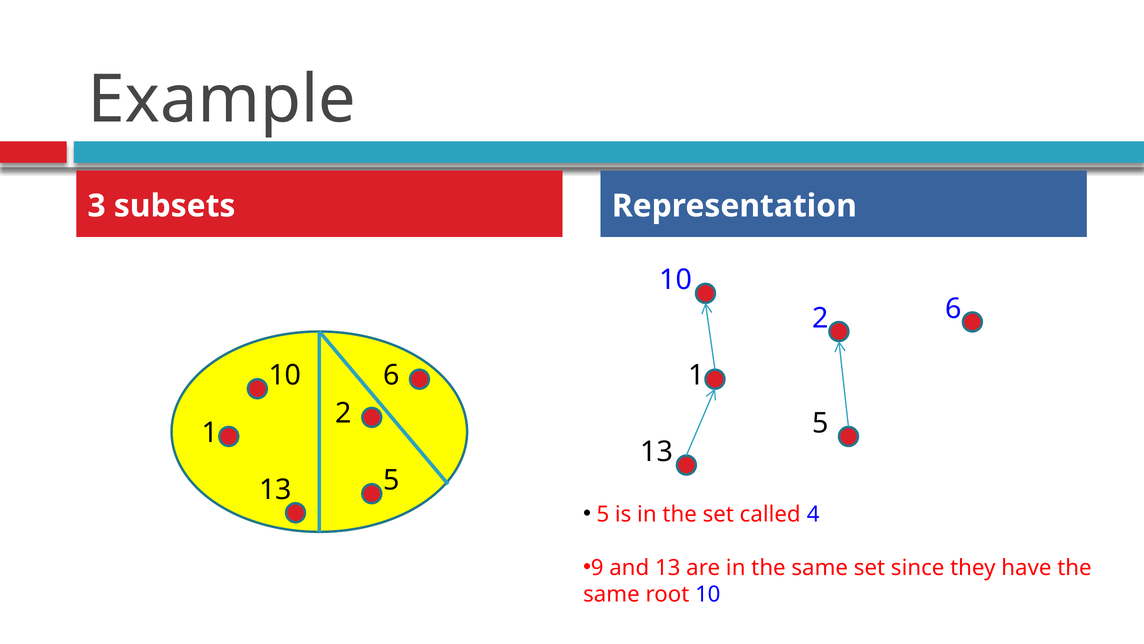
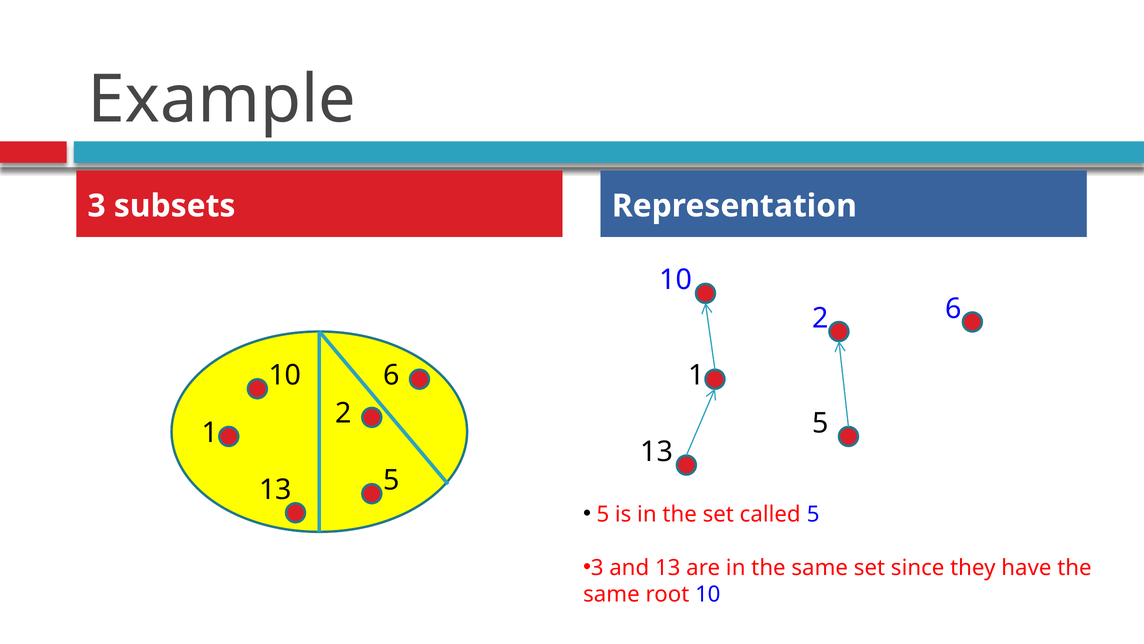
called 4: 4 -> 5
9 at (597, 567): 9 -> 3
